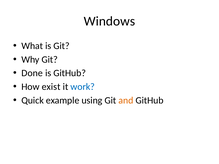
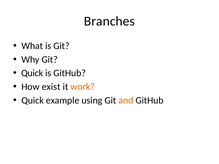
Windows: Windows -> Branches
Done at (32, 73): Done -> Quick
work colour: blue -> orange
